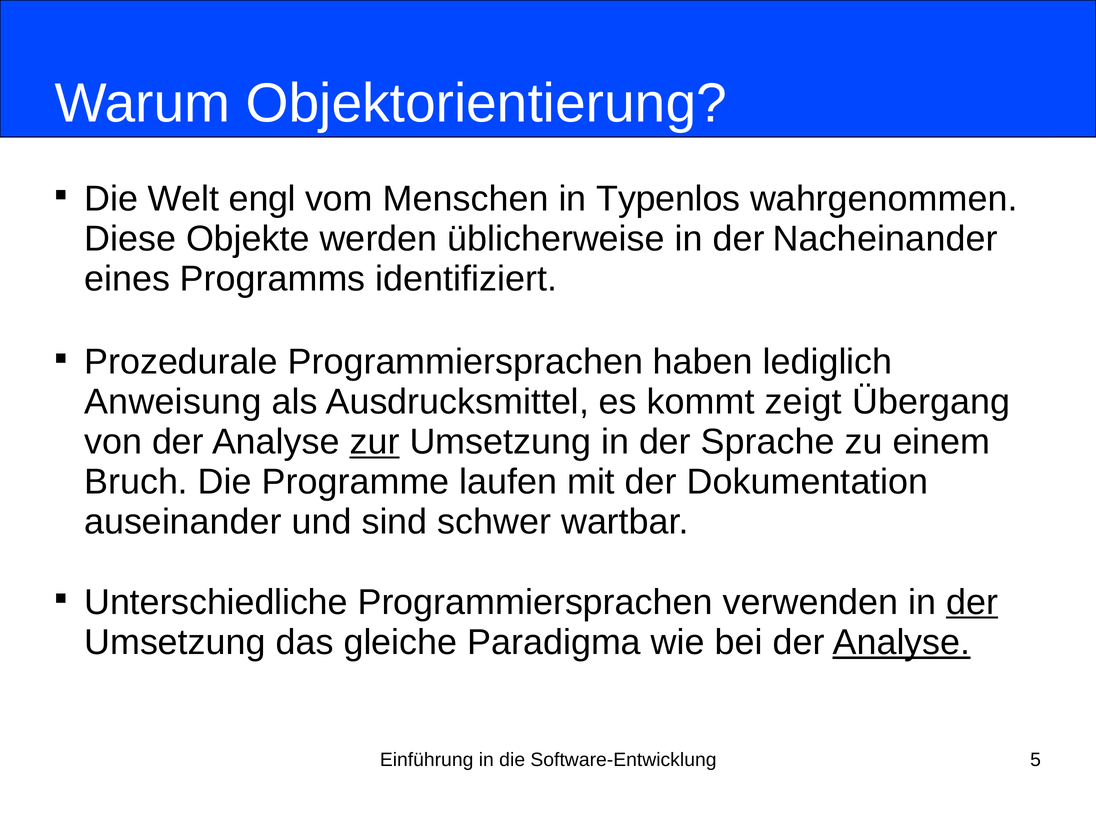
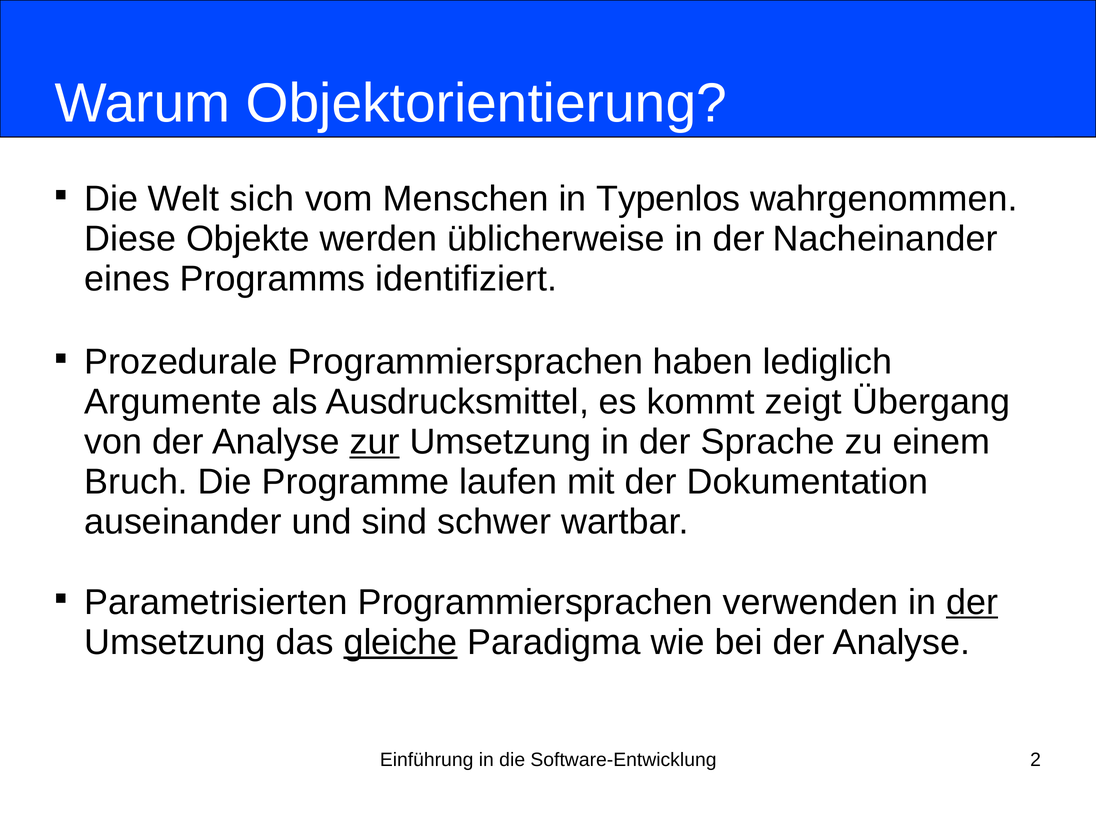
engl: engl -> sich
Anweisung: Anweisung -> Argumente
Unterschiedliche: Unterschiedliche -> Parametrisierten
gleiche underline: none -> present
Analyse at (901, 642) underline: present -> none
5: 5 -> 2
